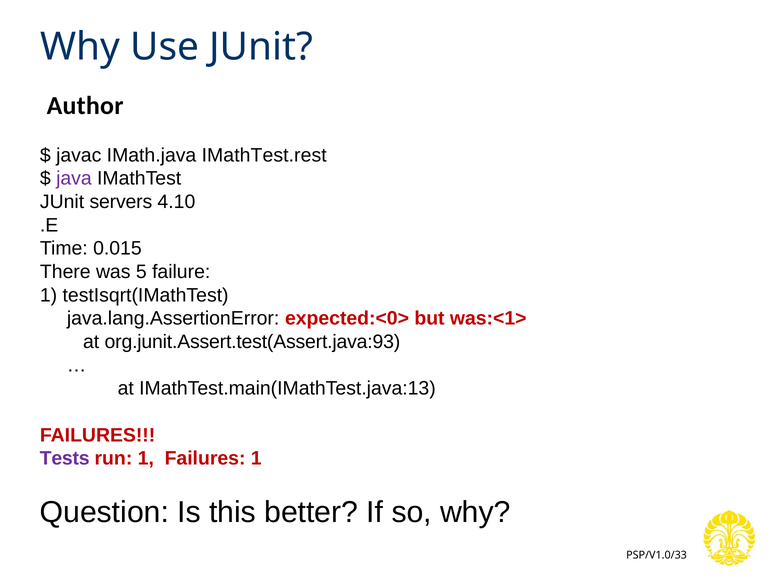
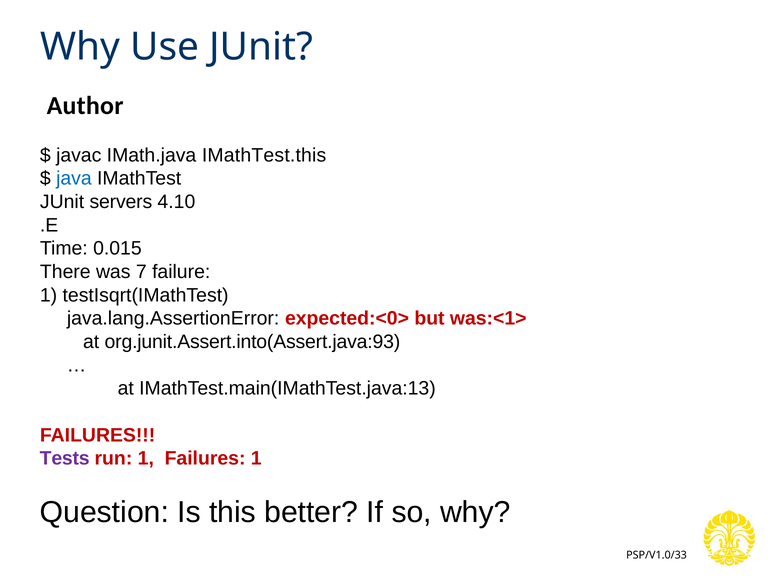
IMathTest.rest: IMathTest.rest -> IMathTest.this
java colour: purple -> blue
5: 5 -> 7
org.junit.Assert.test(Assert.java:93: org.junit.Assert.test(Assert.java:93 -> org.junit.Assert.into(Assert.java:93
